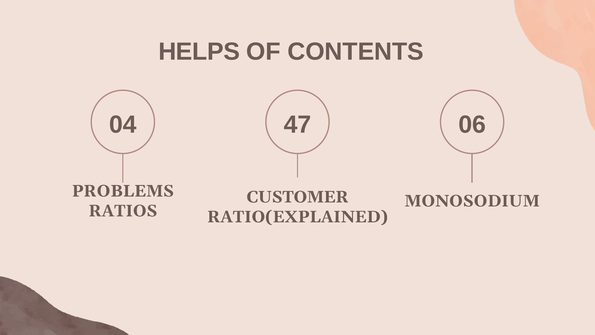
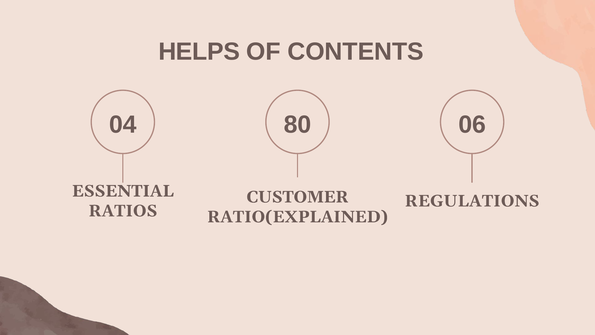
47: 47 -> 80
PROBLEMS: PROBLEMS -> ESSENTIAL
MONOSODIUM: MONOSODIUM -> REGULATIONS
